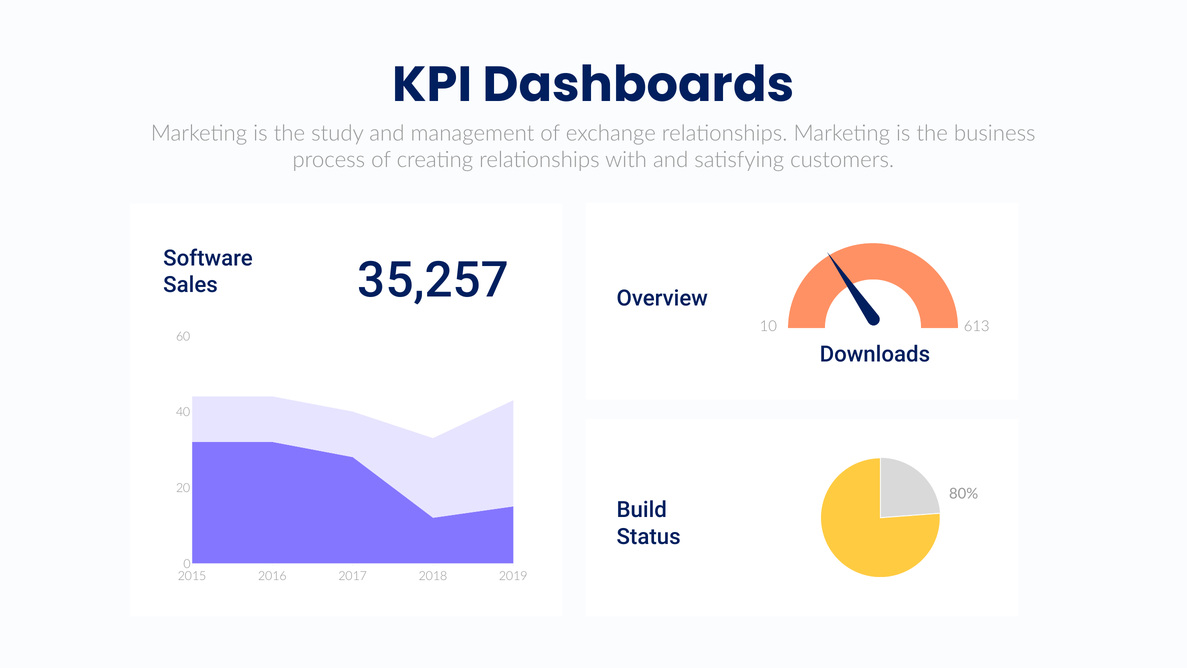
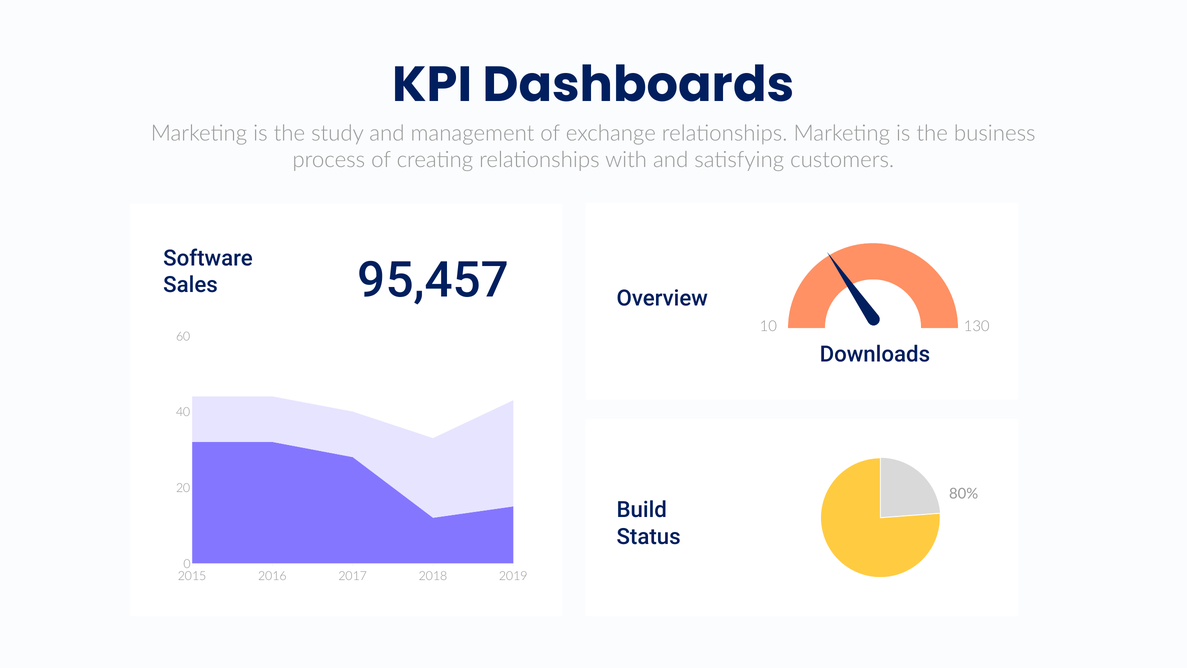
35,257: 35,257 -> 95,457
613: 613 -> 130
